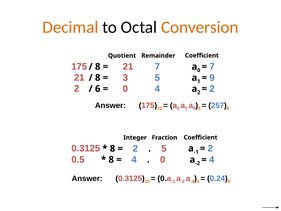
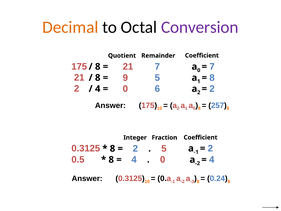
Conversion colour: orange -> purple
3: 3 -> 9
9 at (212, 78): 9 -> 8
6 at (98, 89): 6 -> 4
0 4: 4 -> 6
